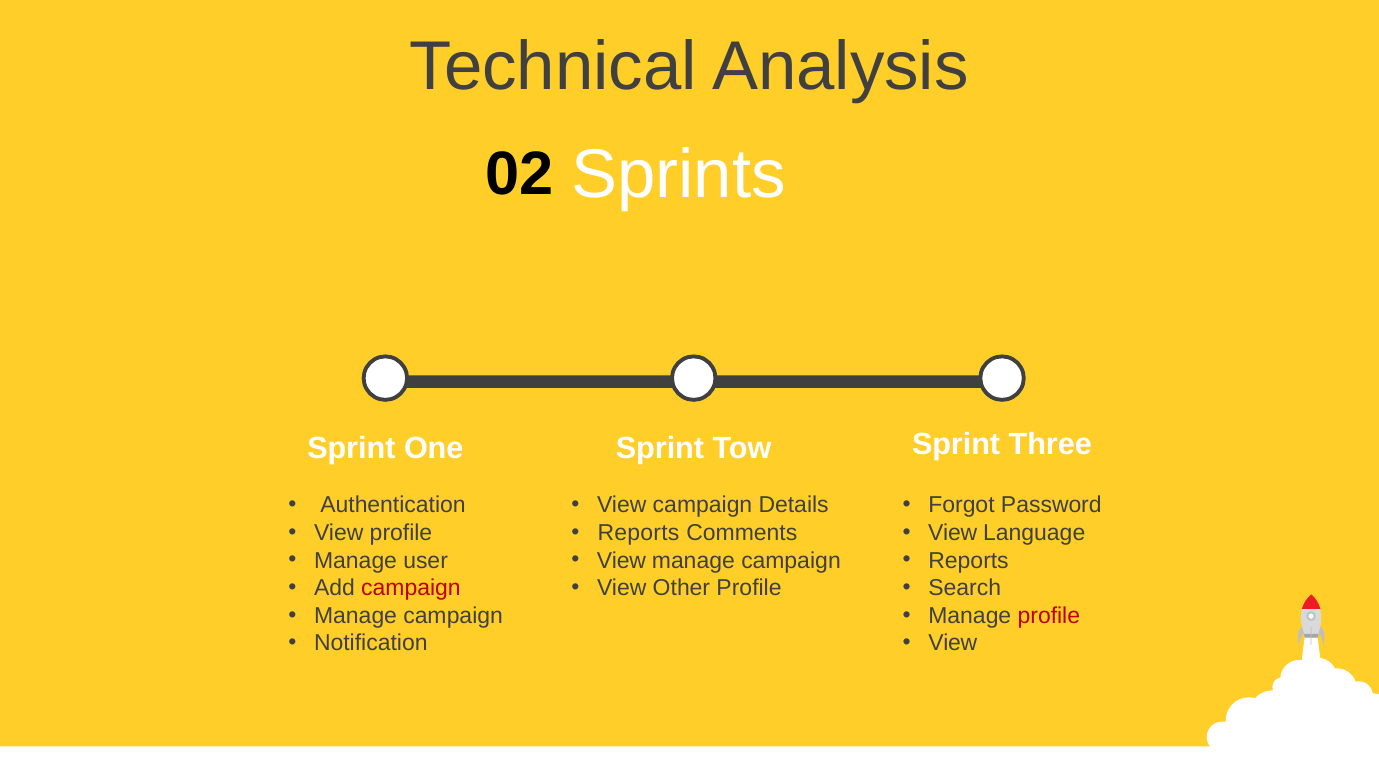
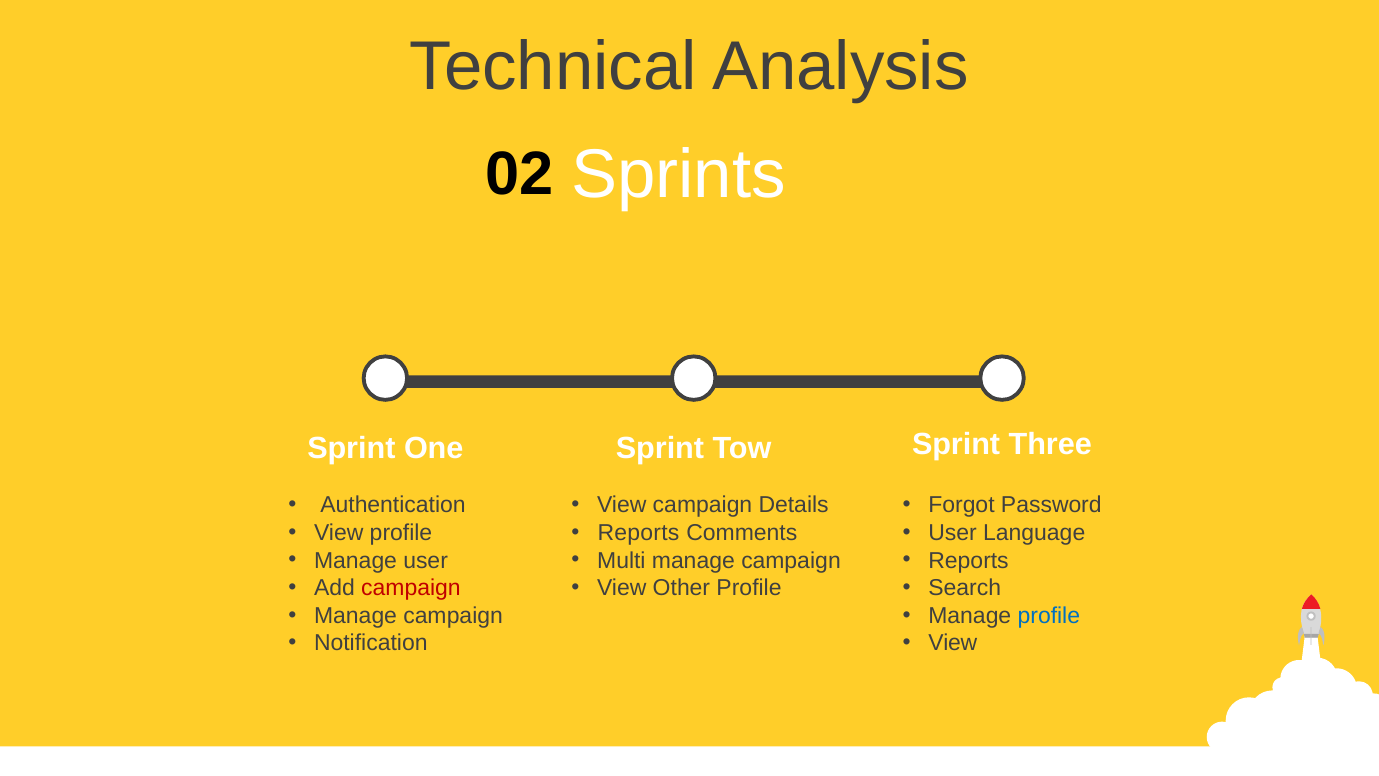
View at (953, 533): View -> User
View at (621, 560): View -> Multi
profile at (1049, 615) colour: red -> blue
